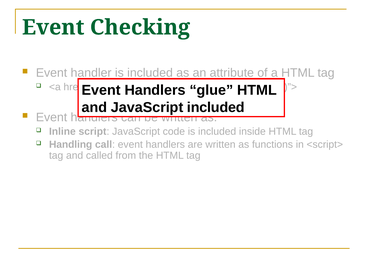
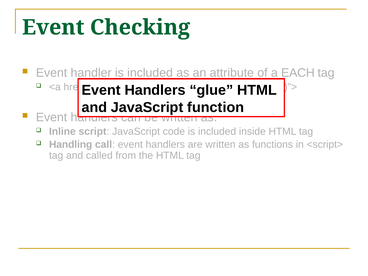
a HTML: HTML -> EACH
JavaScript included: included -> function
